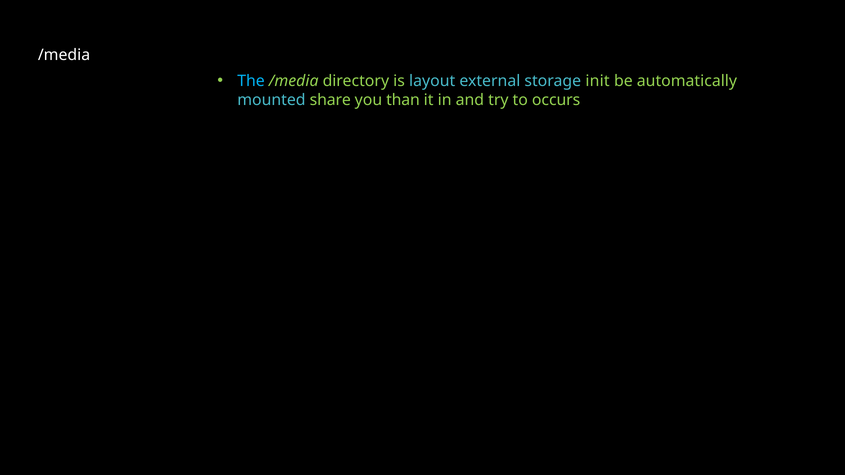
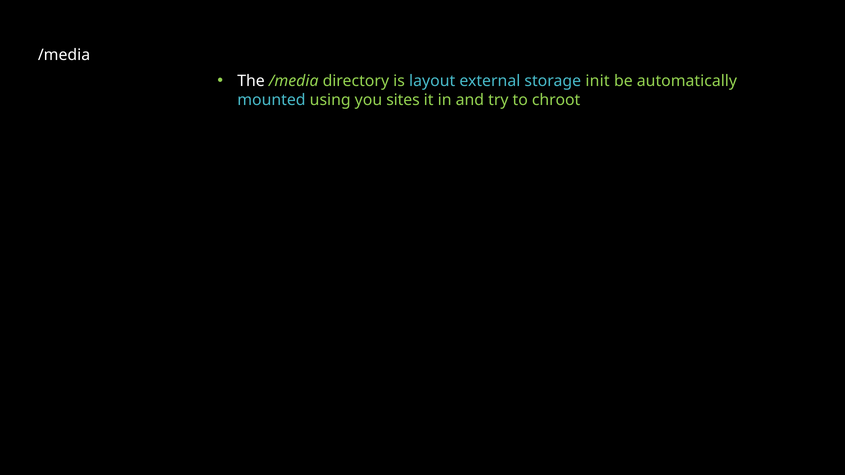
The colour: light blue -> white
share: share -> using
than: than -> sites
occurs: occurs -> chroot
